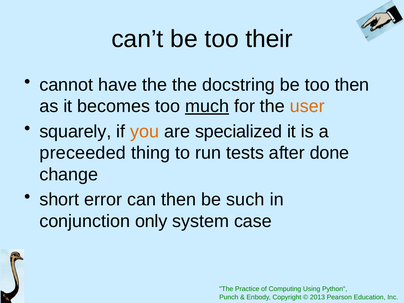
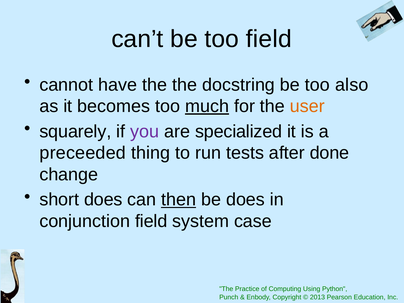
too their: their -> field
too then: then -> also
you colour: orange -> purple
short error: error -> does
then at (179, 200) underline: none -> present
be such: such -> does
conjunction only: only -> field
